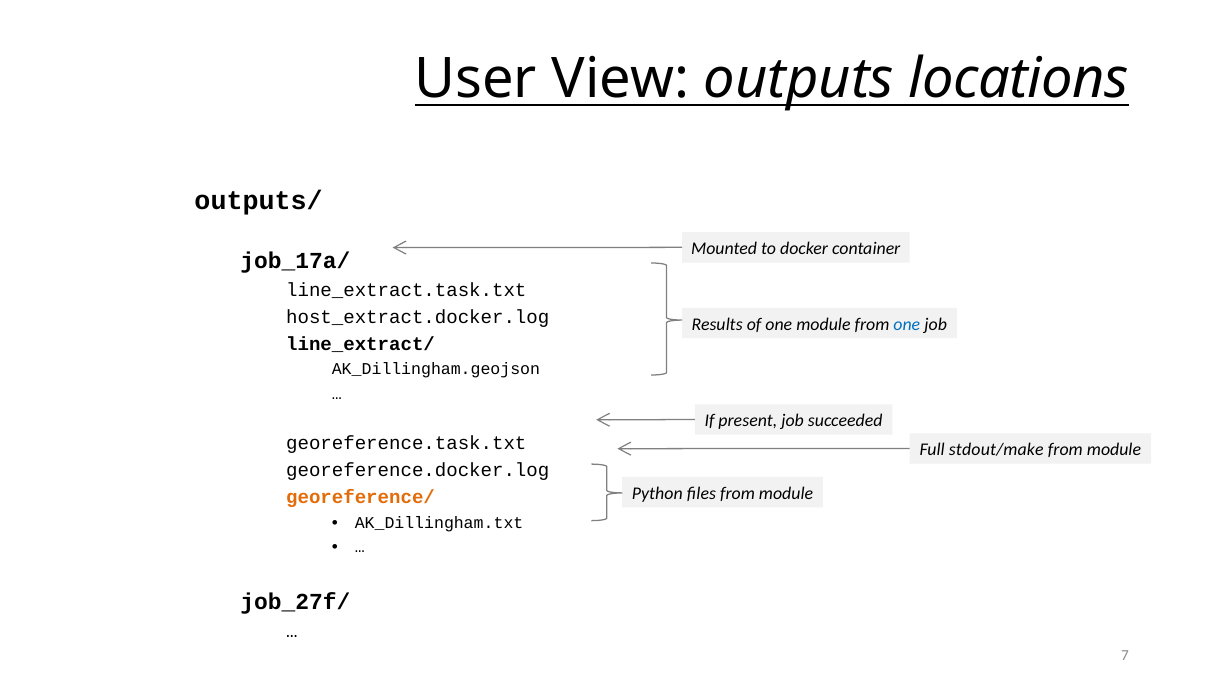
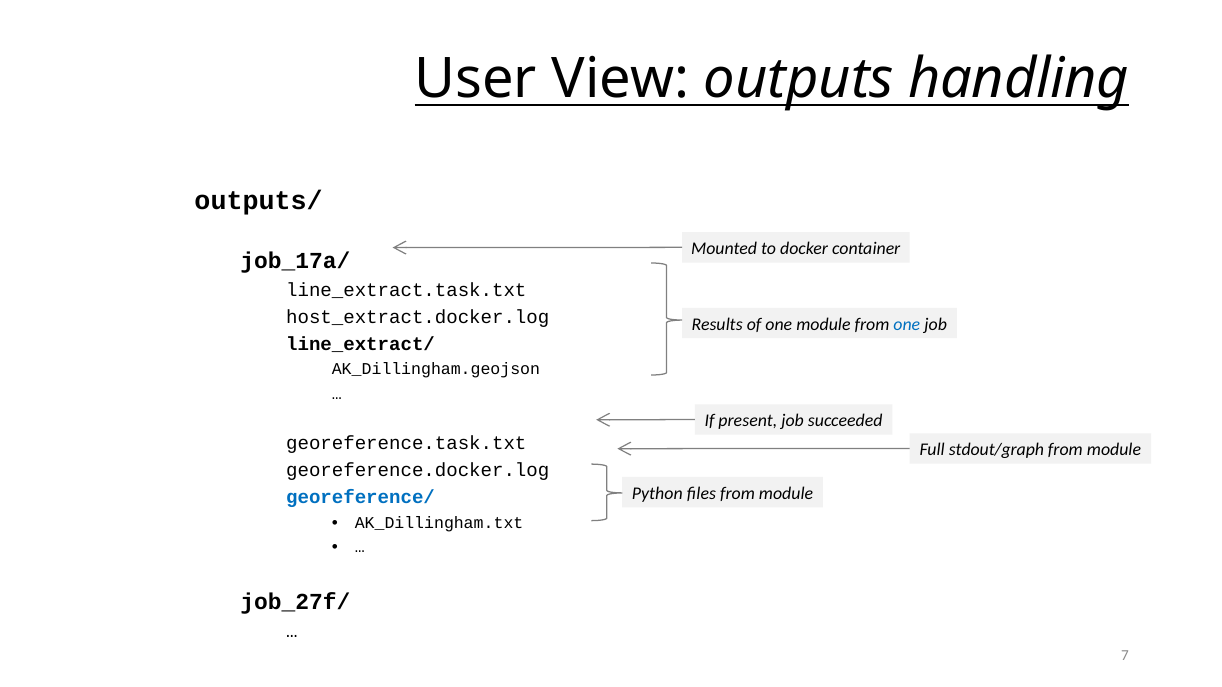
locations: locations -> handling
stdout/make: stdout/make -> stdout/graph
georeference/ colour: orange -> blue
